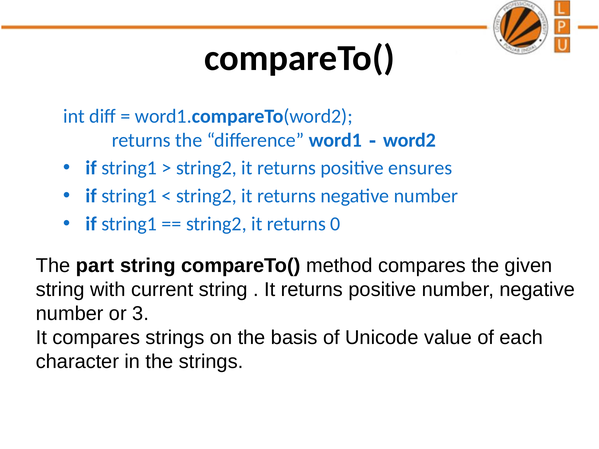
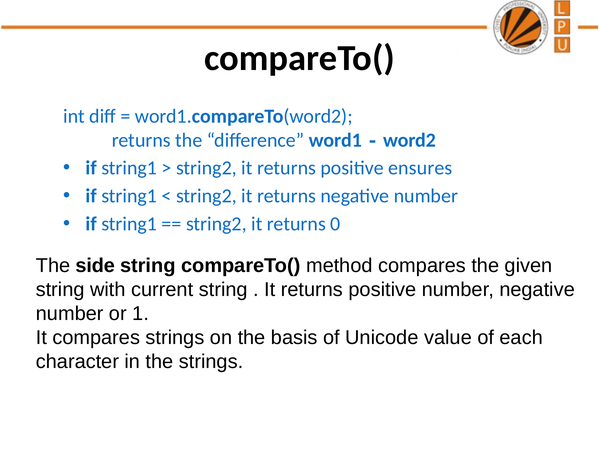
part: part -> side
3: 3 -> 1
